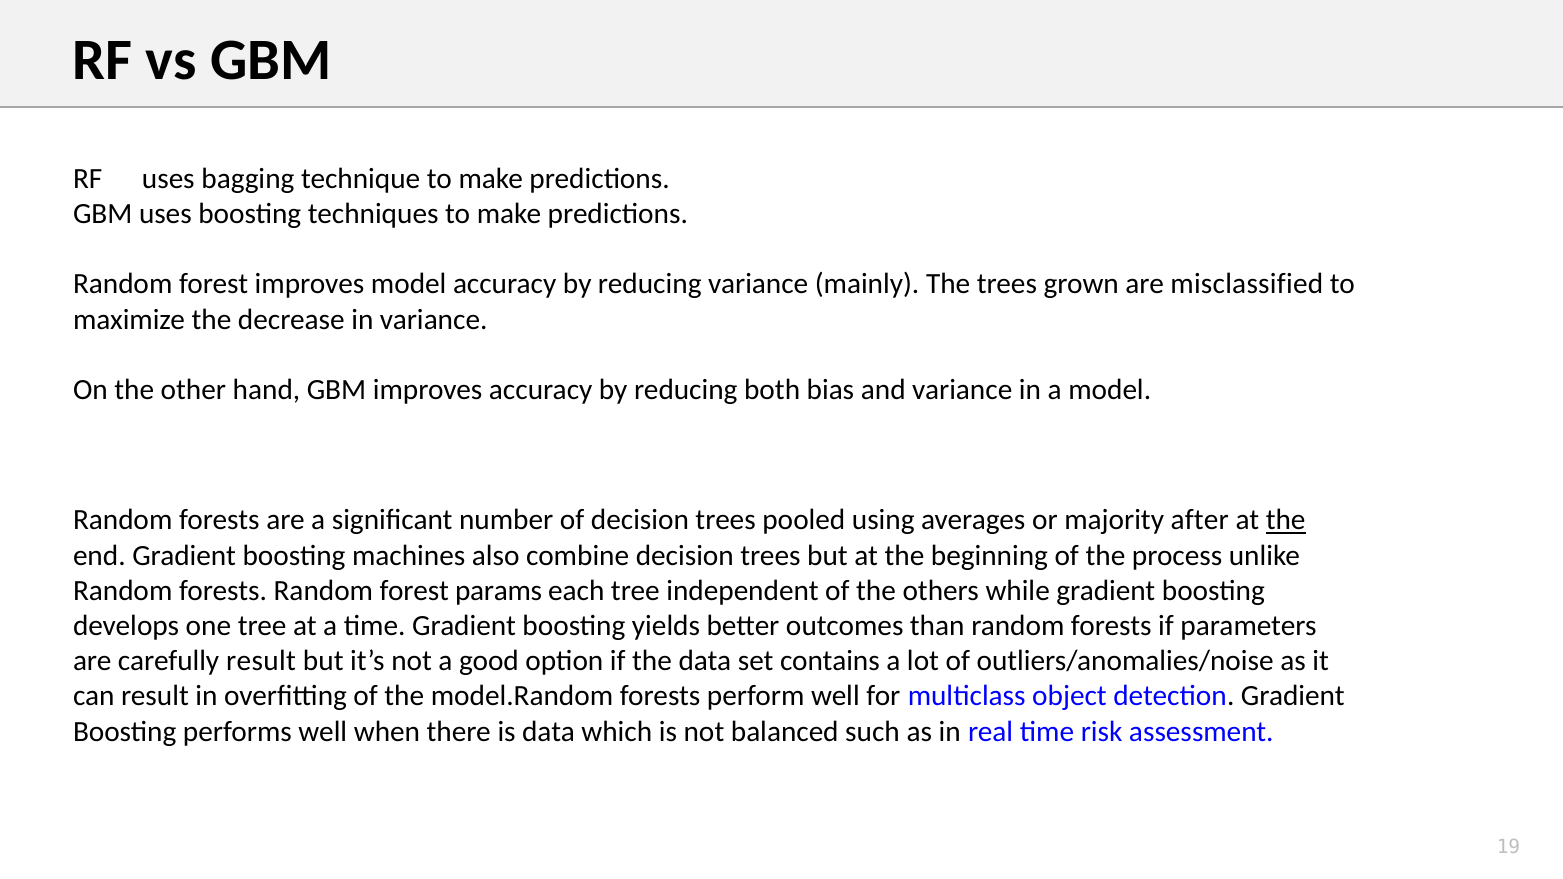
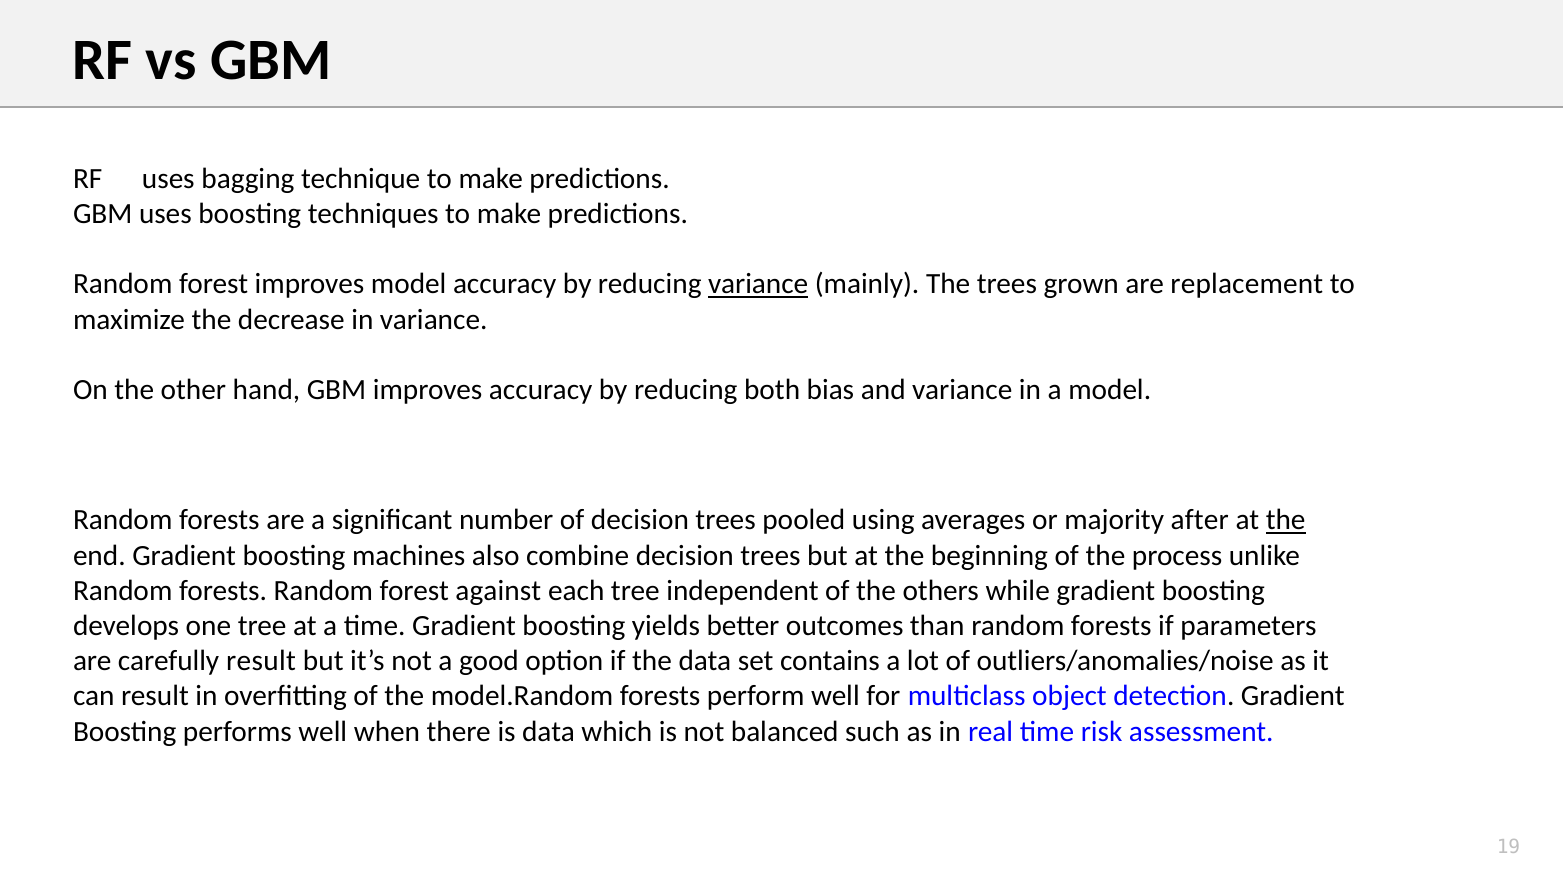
variance at (758, 284) underline: none -> present
misclassified: misclassified -> replacement
params: params -> against
